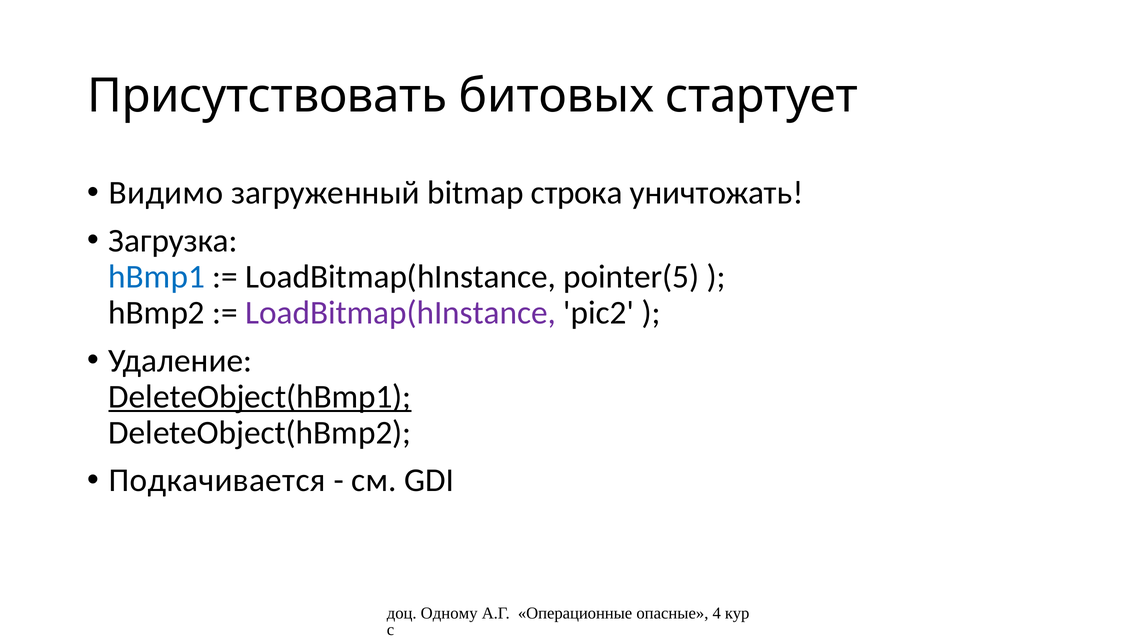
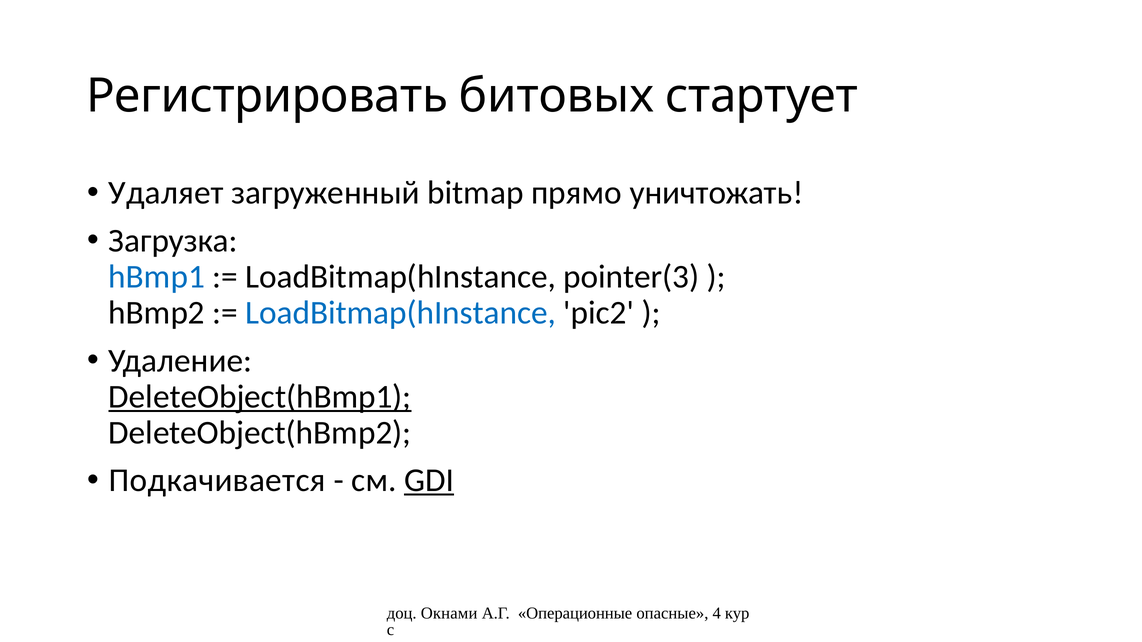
Присутствовать: Присутствовать -> Регистрировать
Видимо: Видимо -> Удаляет
строка: строка -> прямо
pointer(5: pointer(5 -> pointer(3
LoadBitmap(hInstance at (401, 313) colour: purple -> blue
GDI underline: none -> present
Одному: Одному -> Окнами
